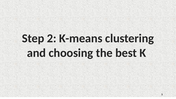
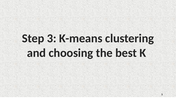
Step 2: 2 -> 3
